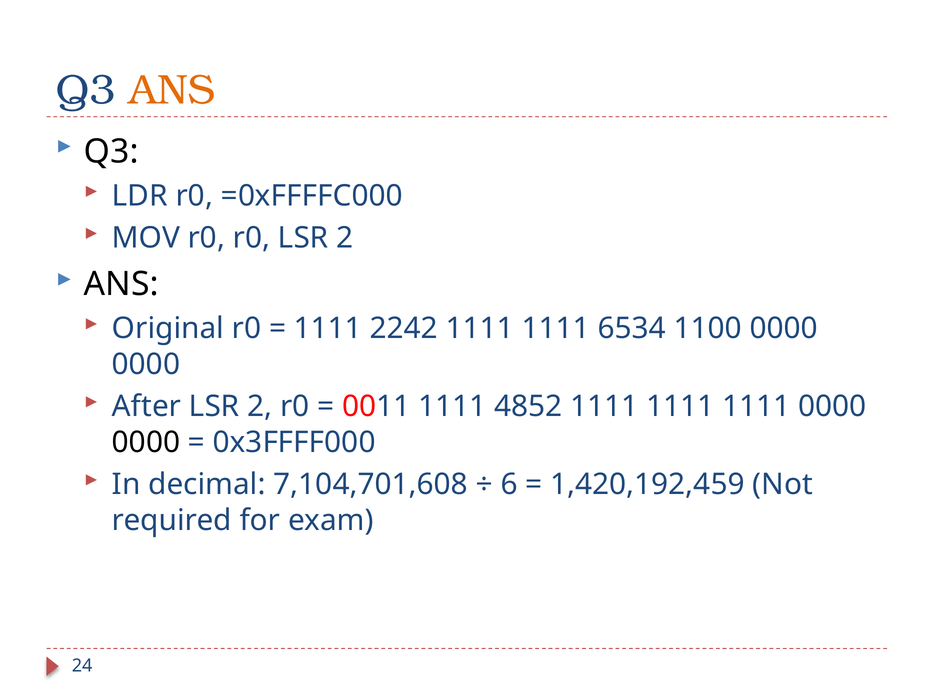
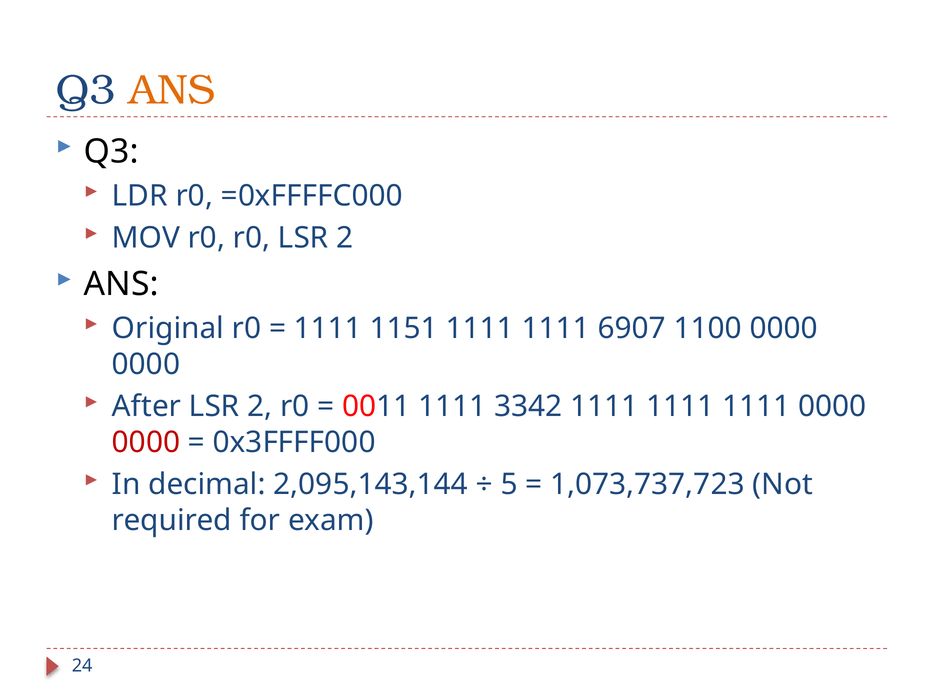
2242: 2242 -> 1151
6534: 6534 -> 6907
4852: 4852 -> 3342
0000 at (146, 443) colour: black -> red
7,104,701,608: 7,104,701,608 -> 2,095,143,144
6: 6 -> 5
1,420,192,459: 1,420,192,459 -> 1,073,737,723
